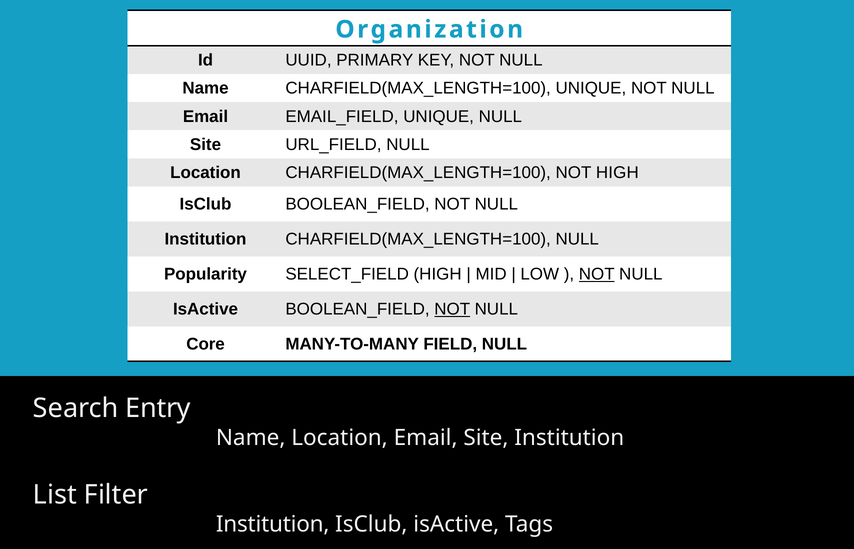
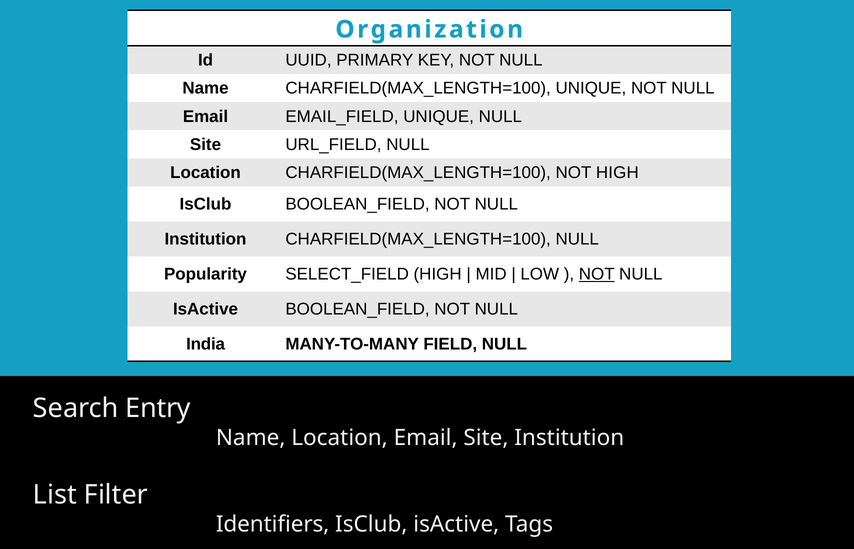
NOT at (452, 309) underline: present -> none
Core: Core -> India
Institution at (273, 524): Institution -> Identifiers
